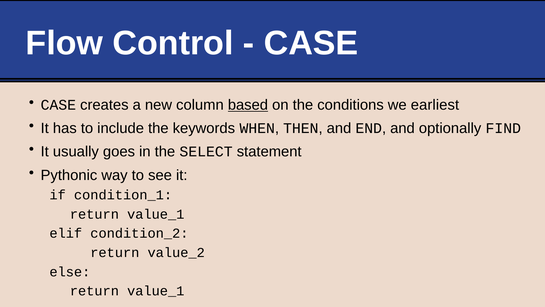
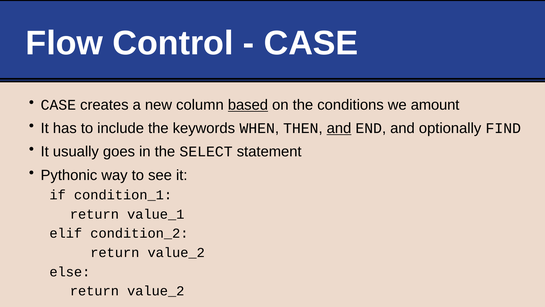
earliest: earliest -> amount
and at (339, 128) underline: none -> present
value_1 at (156, 291): value_1 -> value_2
